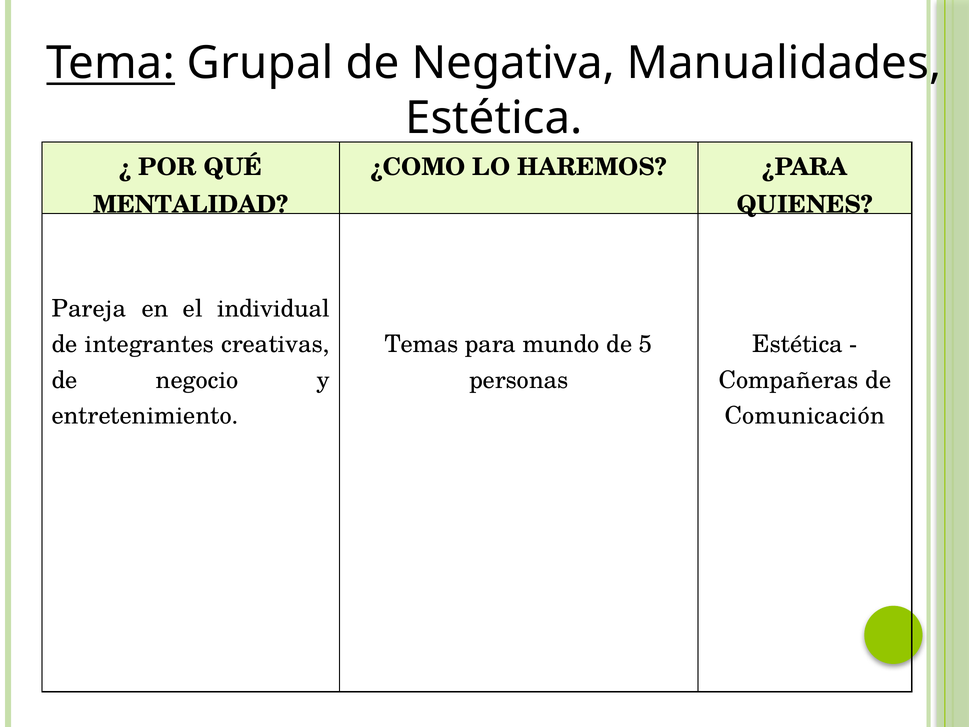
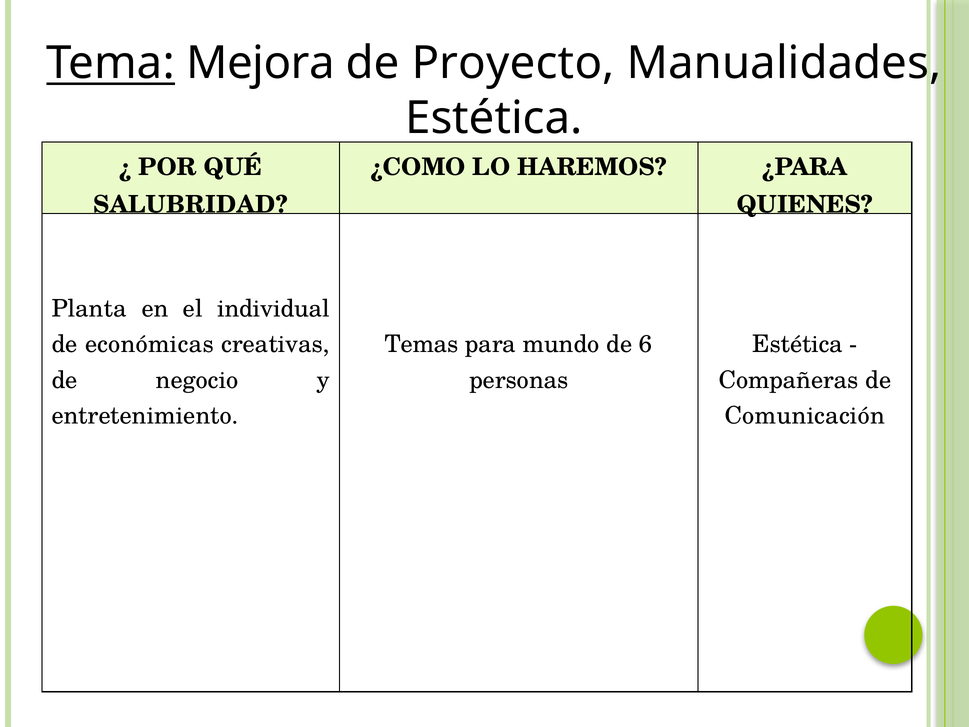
Grupal: Grupal -> Mejora
Negativa: Negativa -> Proyecto
MENTALIDAD: MENTALIDAD -> SALUBRIDAD
Pareja: Pareja -> Planta
integrantes: integrantes -> económicas
5: 5 -> 6
